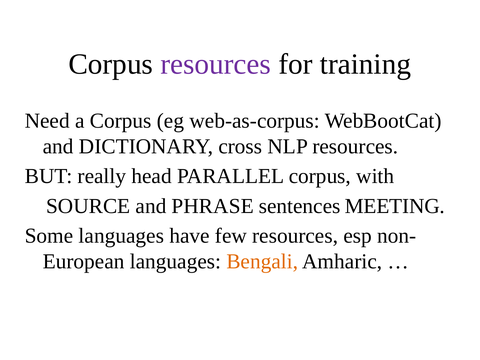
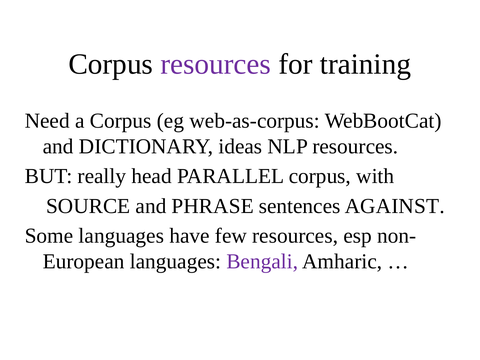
cross: cross -> ideas
MEETING: MEETING -> AGAINST
Bengali colour: orange -> purple
